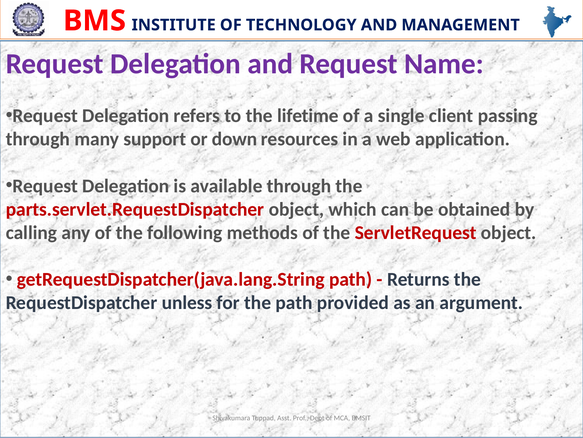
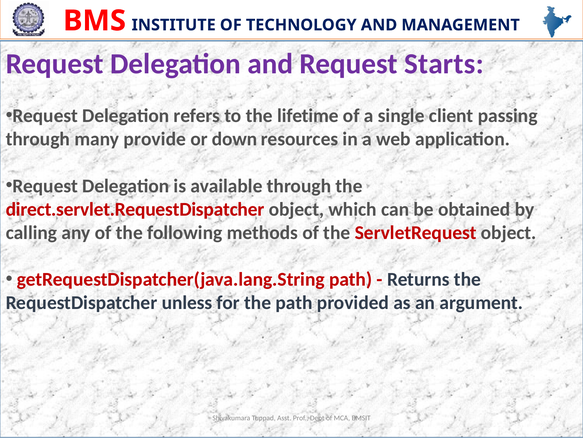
Name: Name -> Starts
support: support -> provide
parts.servlet.RequestDispatcher: parts.servlet.RequestDispatcher -> direct.servlet.RequestDispatcher
